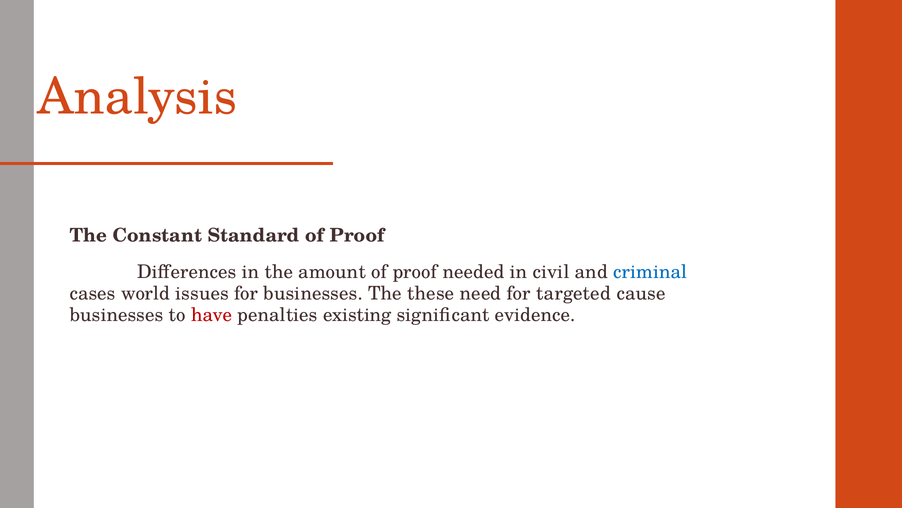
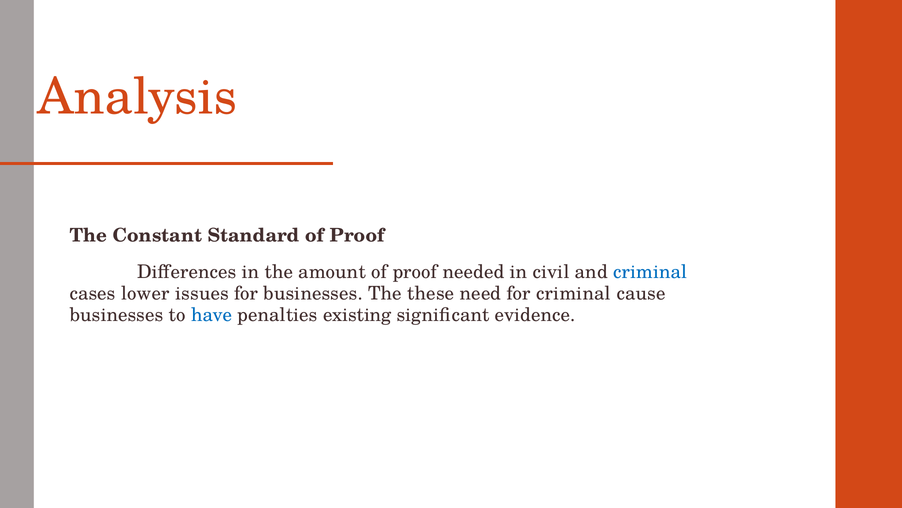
world: world -> lower
for targeted: targeted -> criminal
have colour: red -> blue
